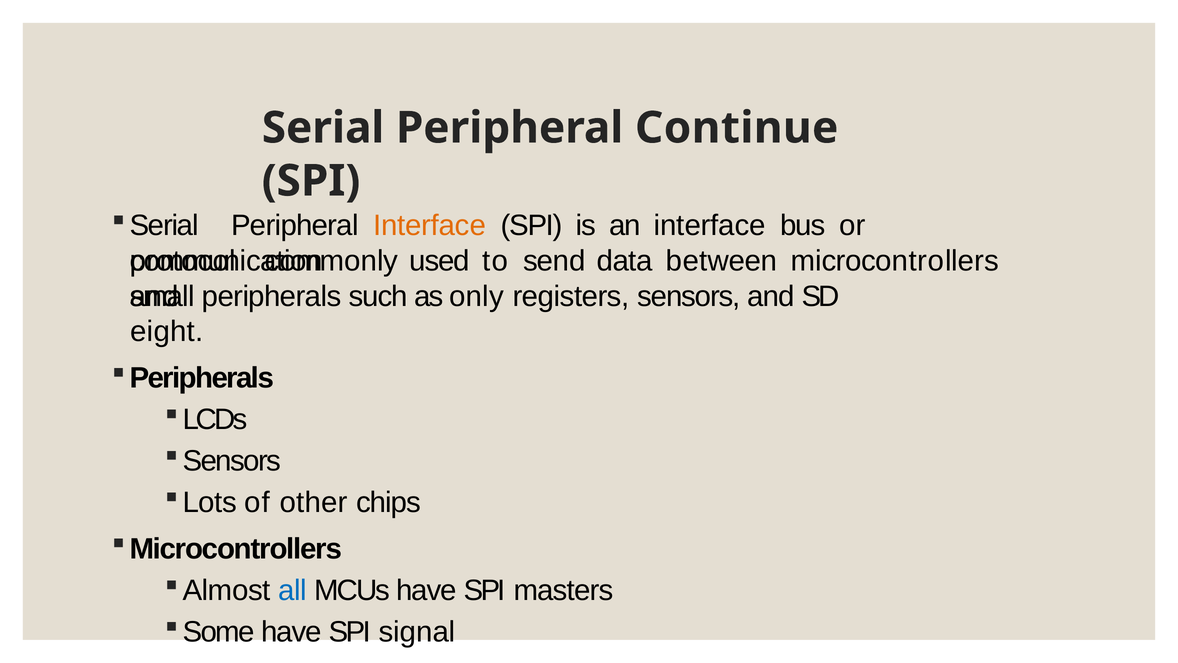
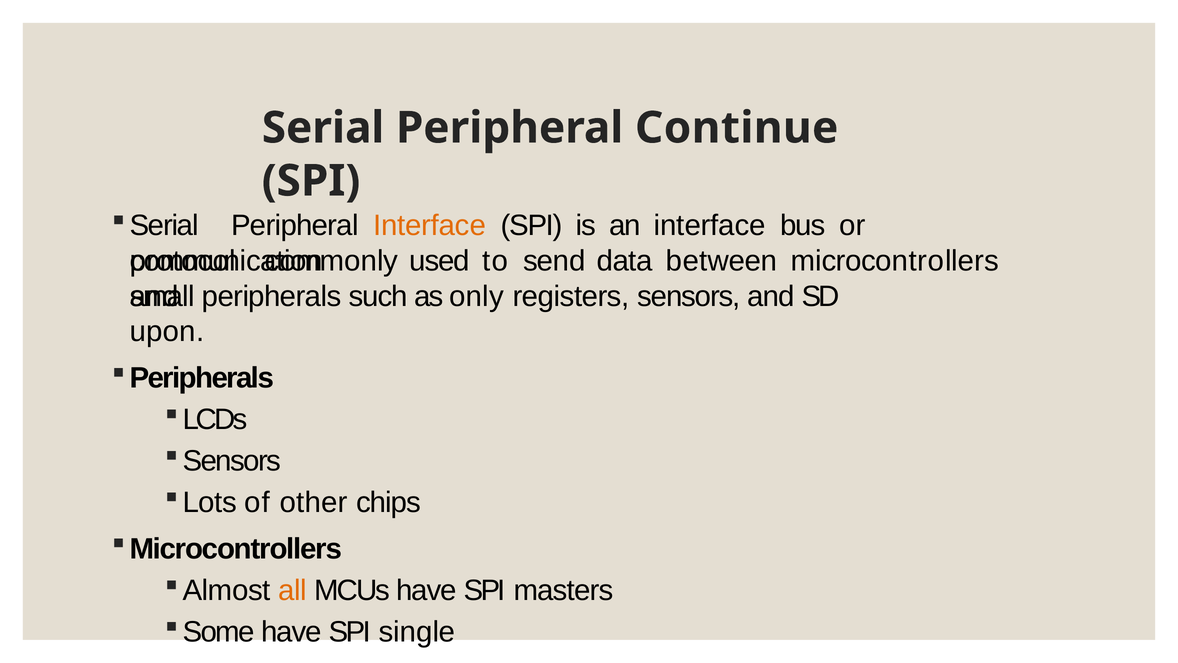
eight: eight -> upon
all colour: blue -> orange
signal: signal -> single
